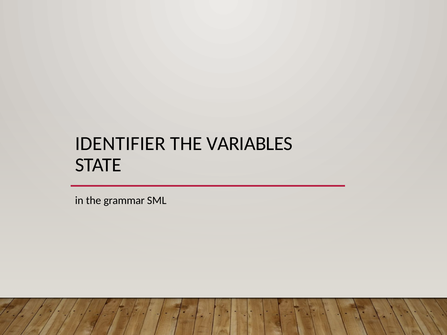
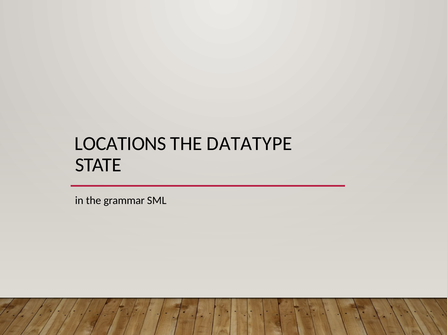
IDENTIFIER: IDENTIFIER -> LOCATIONS
VARIABLES: VARIABLES -> DATATYPE
